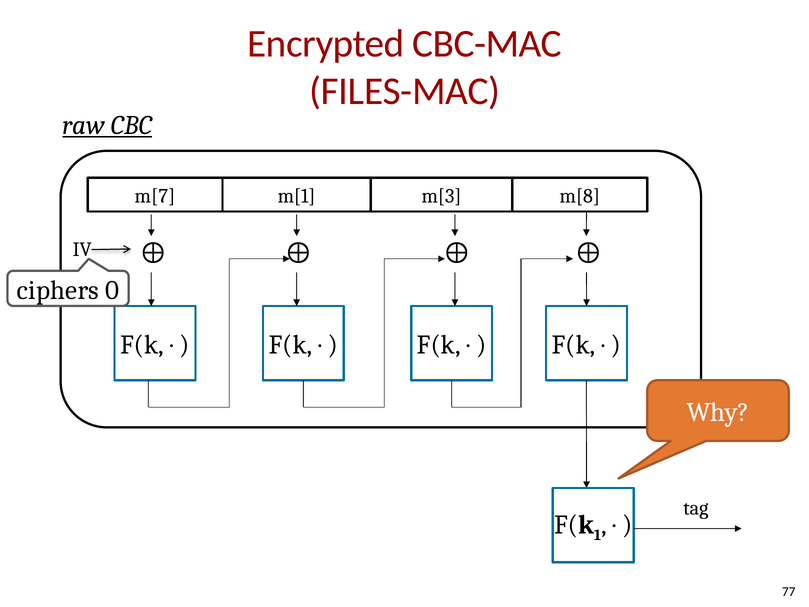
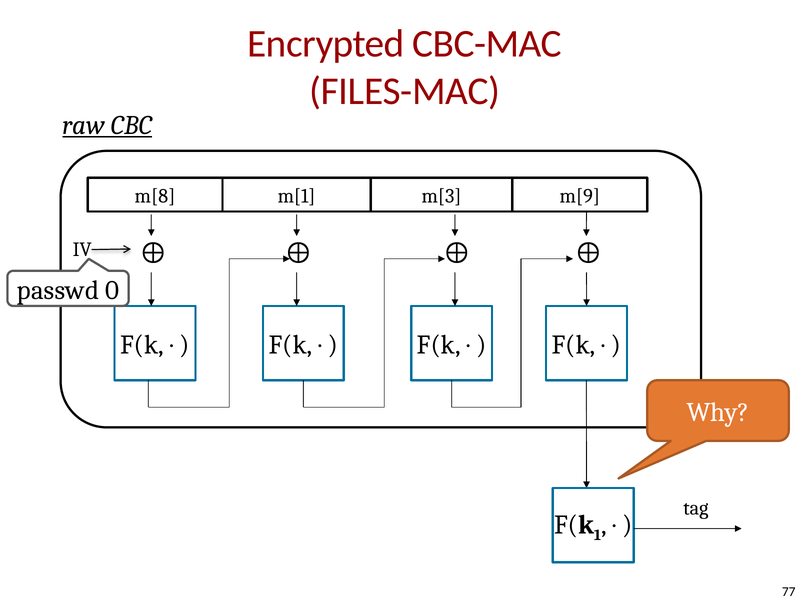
m[7: m[7 -> m[8
m[8: m[8 -> m[9
ciphers: ciphers -> passwd
